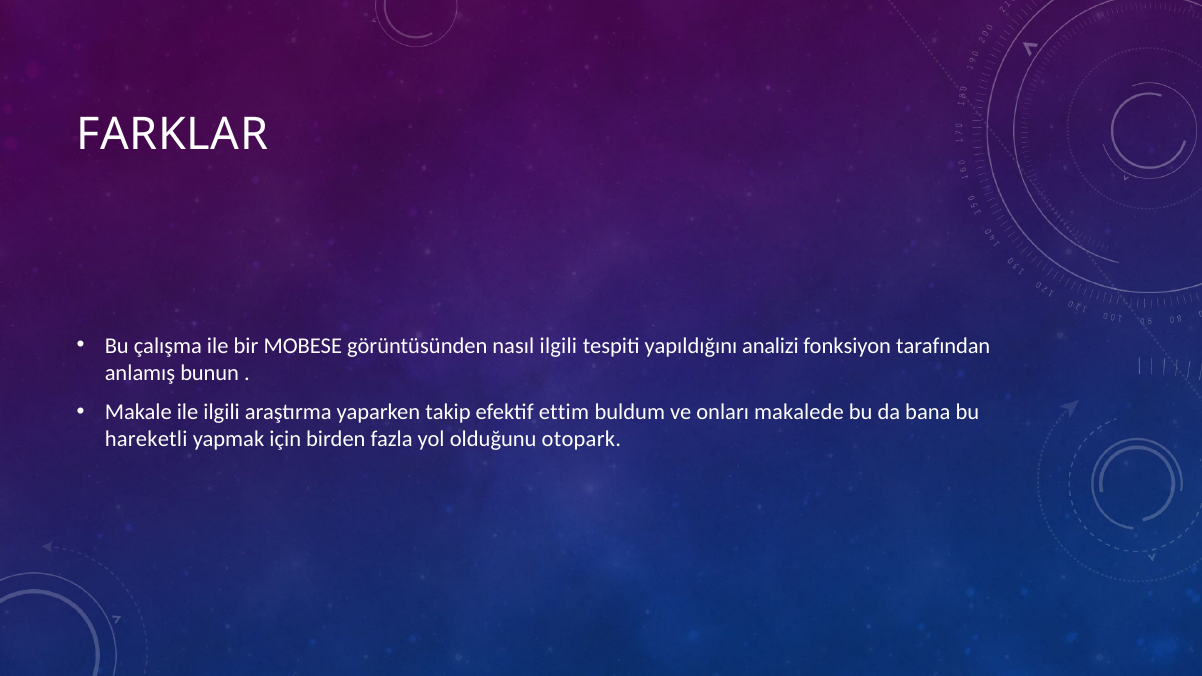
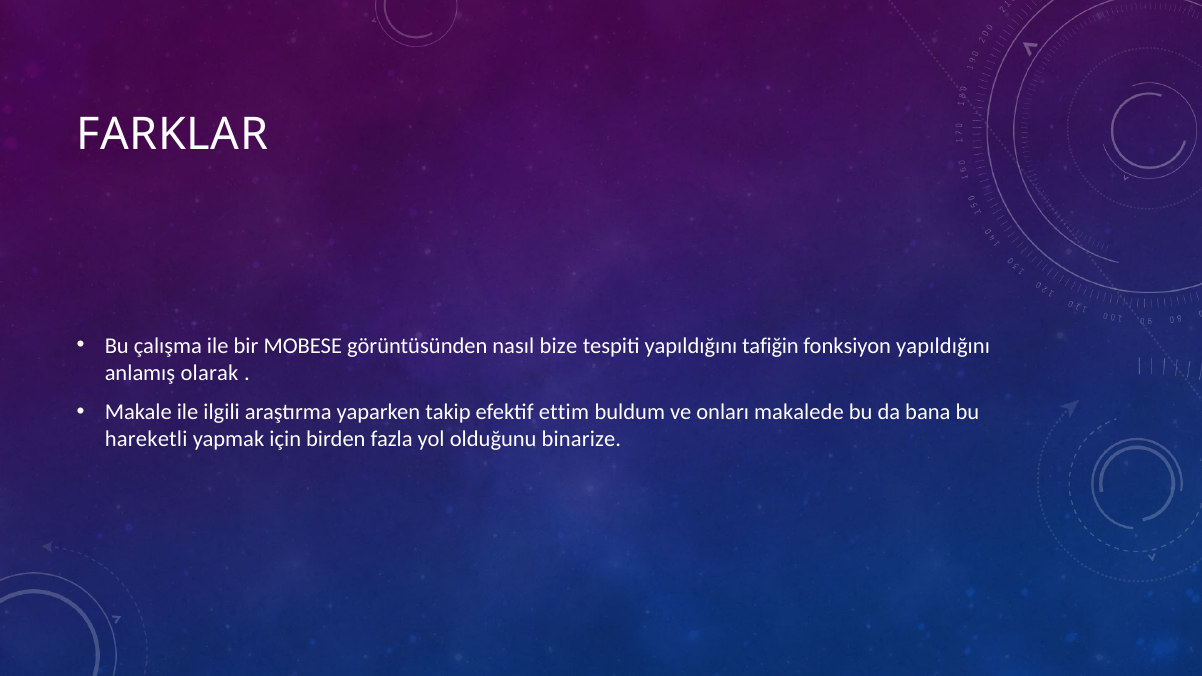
nasıl ilgili: ilgili -> bize
analizi: analizi -> tafiğin
fonksiyon tarafından: tarafından -> yapıldığını
bunun: bunun -> olarak
otopark: otopark -> binarize
